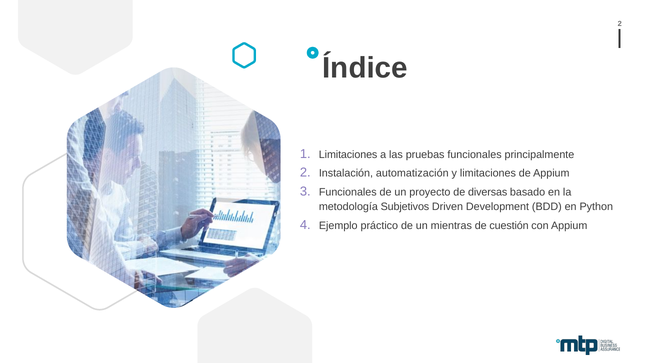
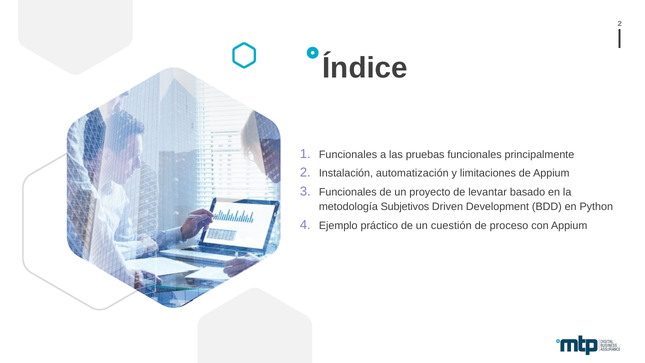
Limitaciones at (348, 155): Limitaciones -> Funcionales
diversas: diversas -> levantar
mientras: mientras -> cuestión
cuestión: cuestión -> proceso
